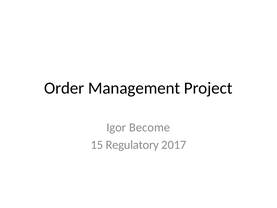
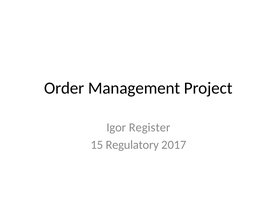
Become: Become -> Register
